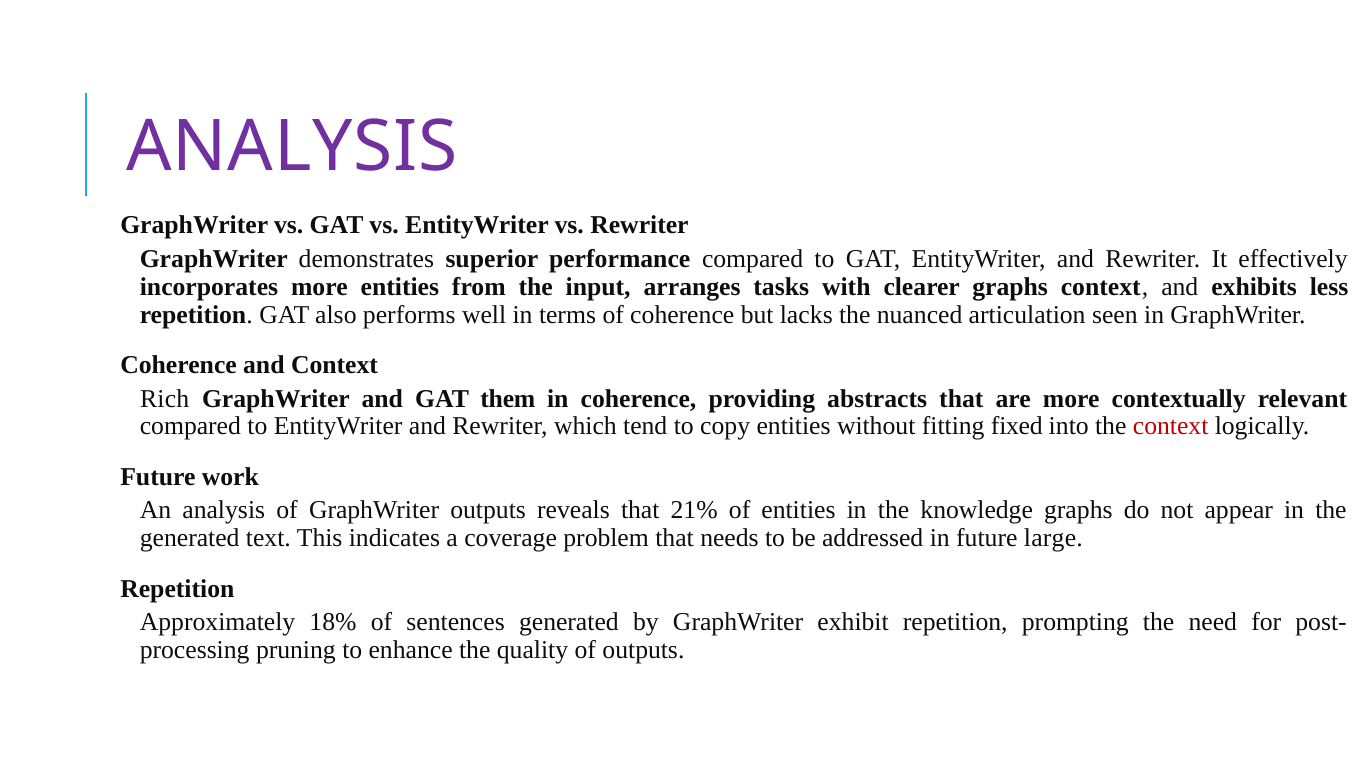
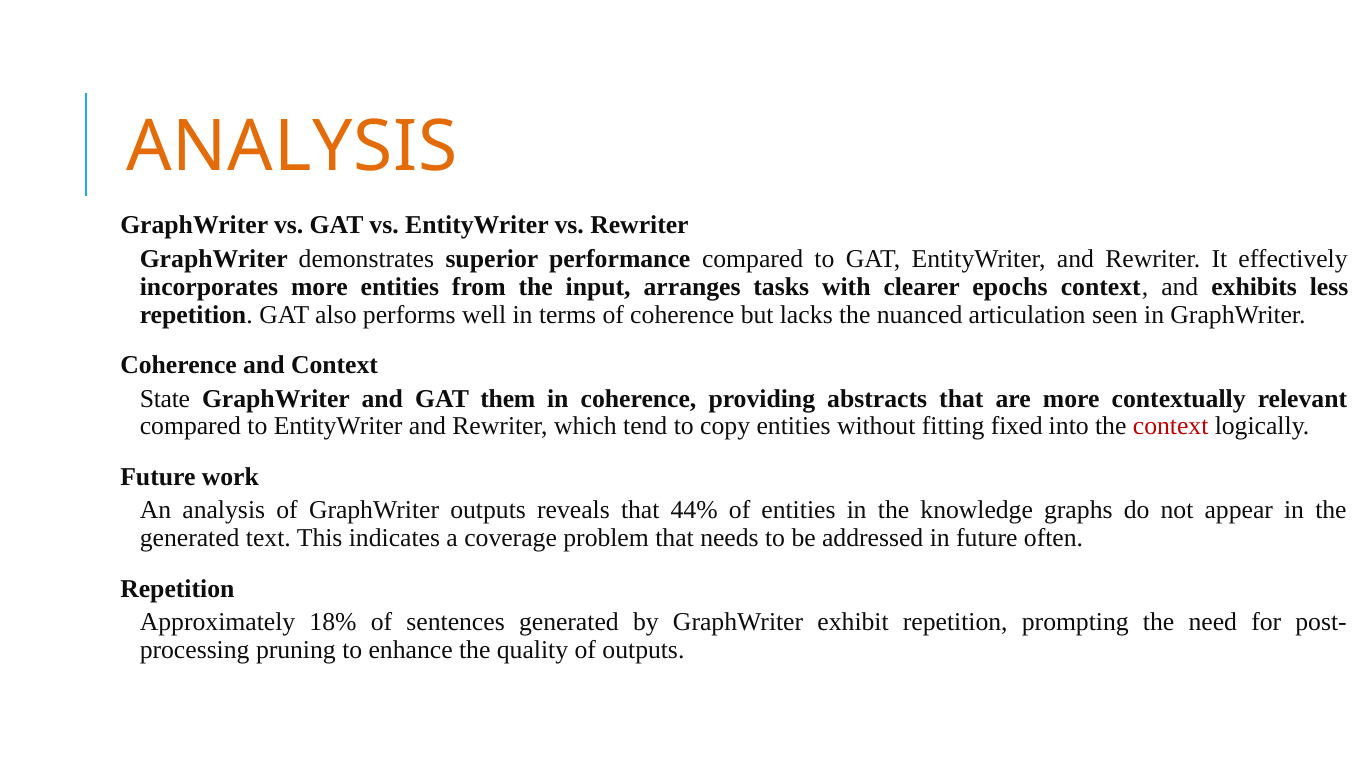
ANALYSIS at (292, 147) colour: purple -> orange
clearer graphs: graphs -> epochs
Rich: Rich -> State
21%: 21% -> 44%
large: large -> often
